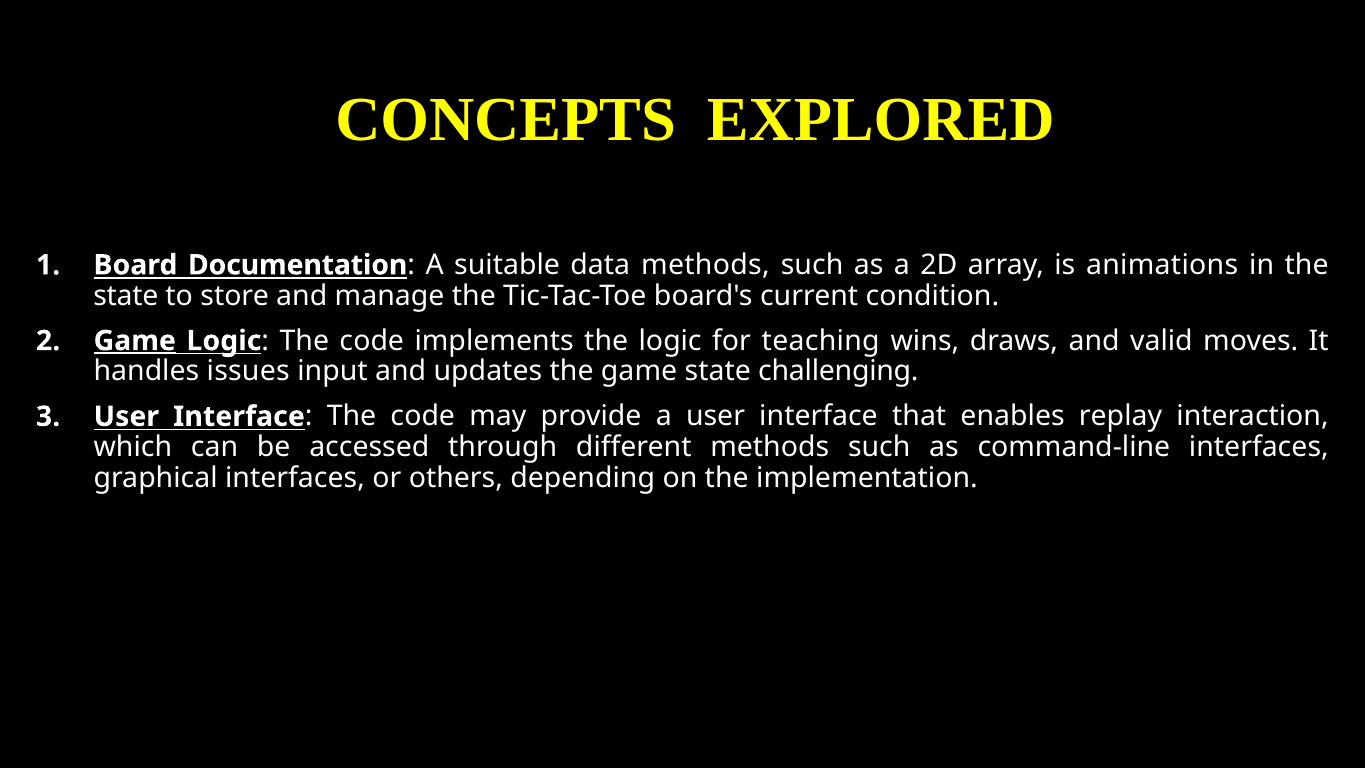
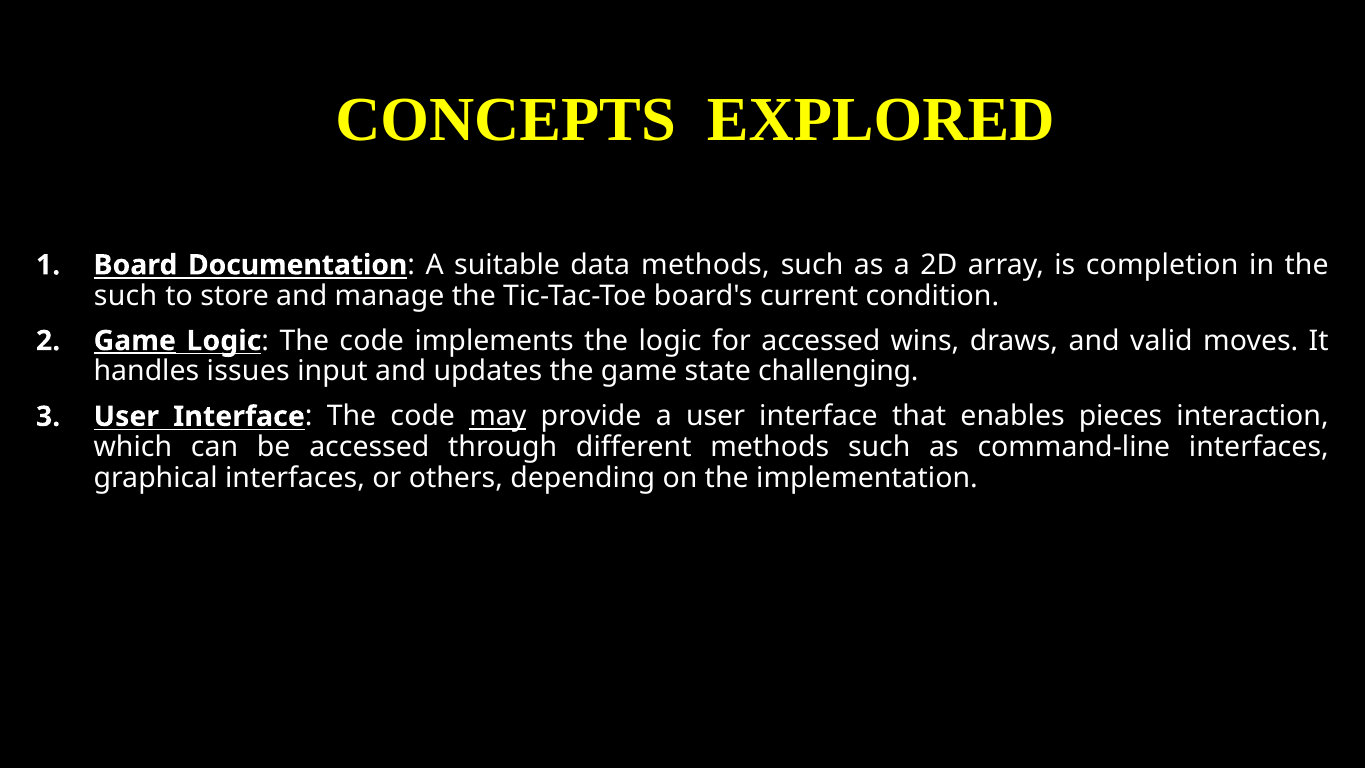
animations: animations -> completion
state at (126, 296): state -> such
for teaching: teaching -> accessed
may underline: none -> present
replay: replay -> pieces
